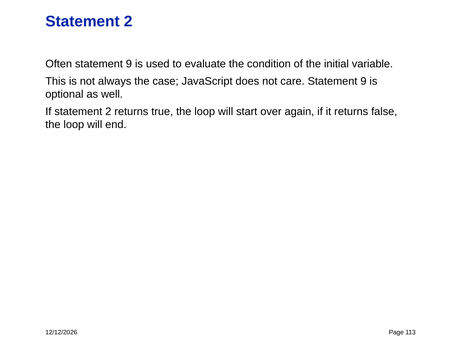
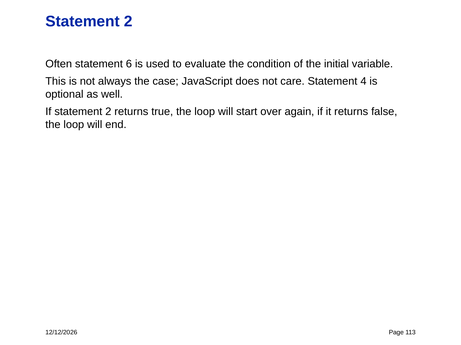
Often statement 9: 9 -> 6
care Statement 9: 9 -> 4
